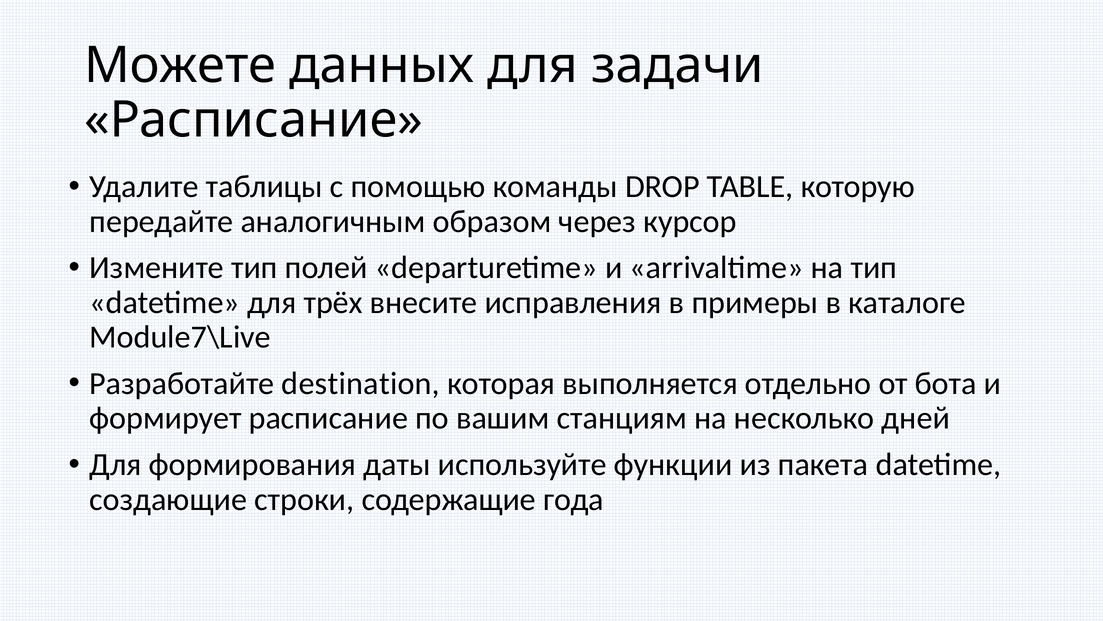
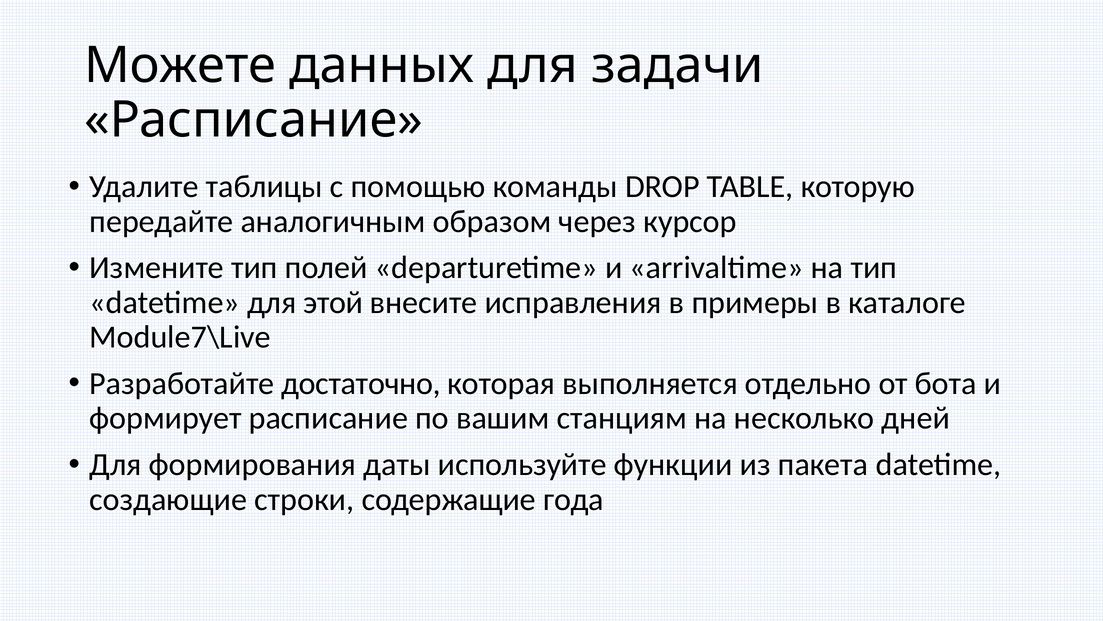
трёх: трёх -> этой
destination: destination -> достаточно
